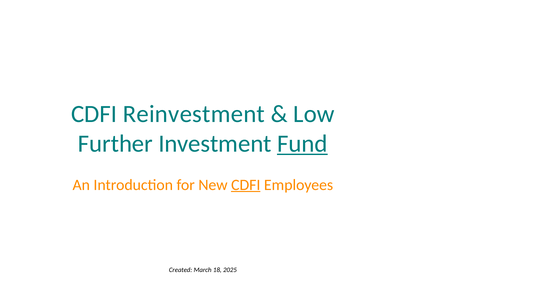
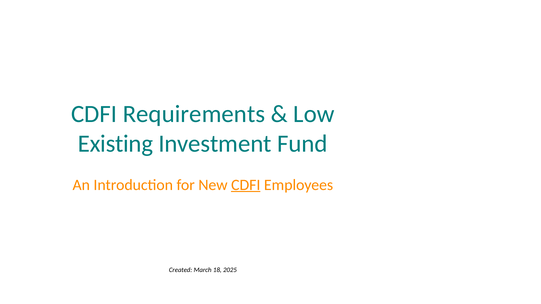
Reinvestment: Reinvestment -> Requirements
Further: Further -> Existing
Fund underline: present -> none
